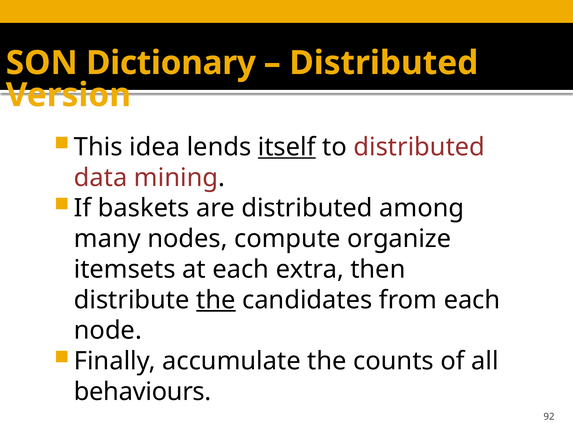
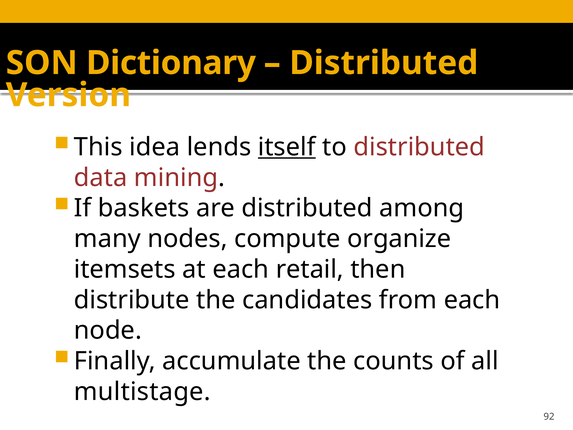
extra: extra -> retail
the at (216, 300) underline: present -> none
behaviours: behaviours -> multistage
